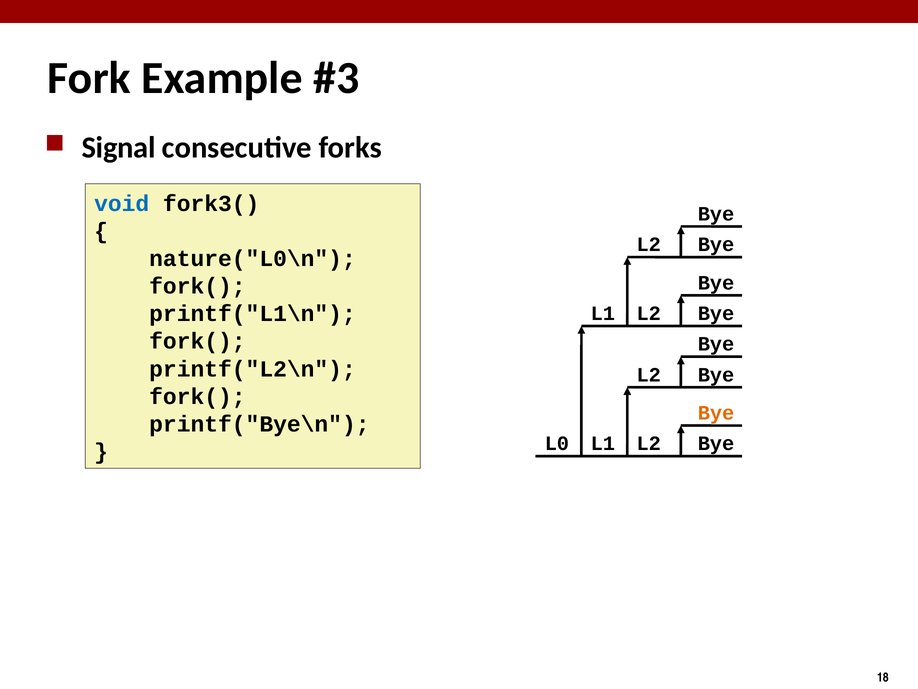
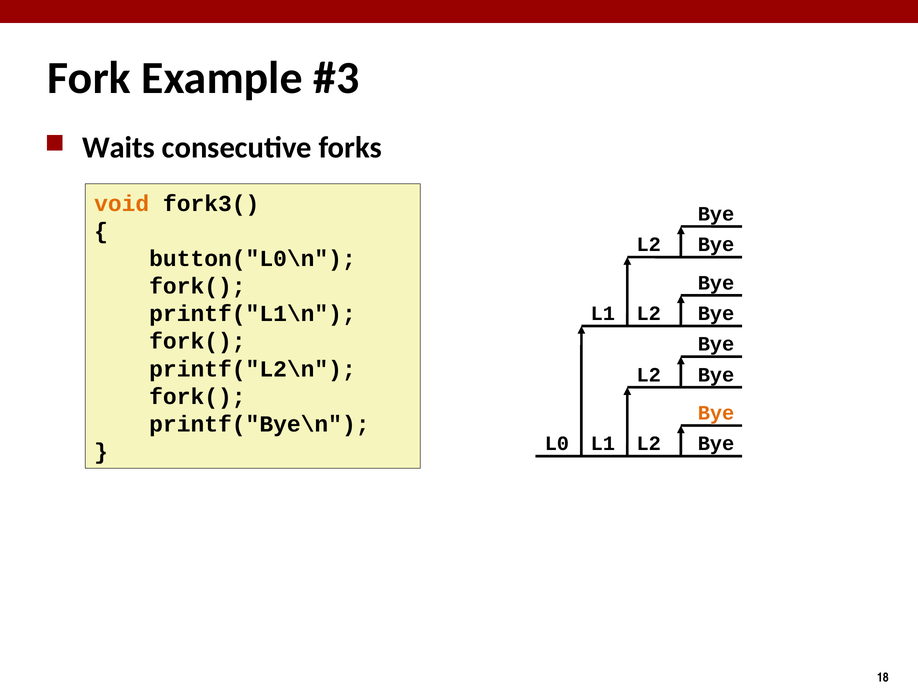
Signal: Signal -> Waits
void colour: blue -> orange
nature("L0\n: nature("L0\n -> button("L0\n
